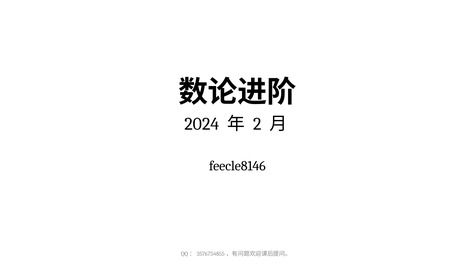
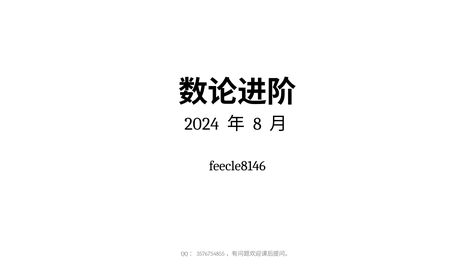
2: 2 -> 8
